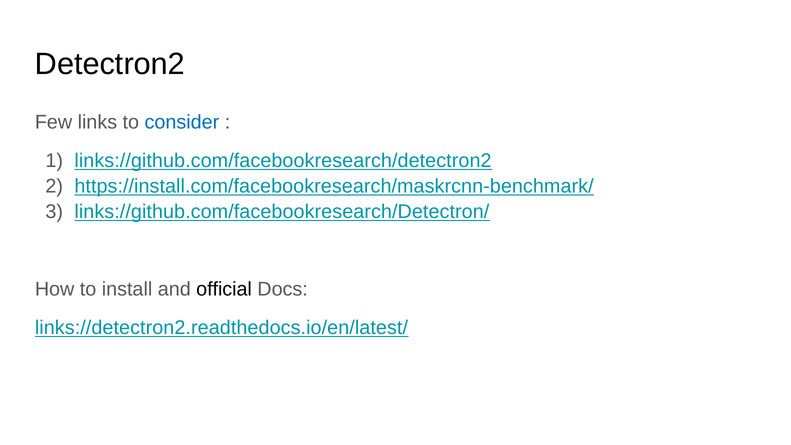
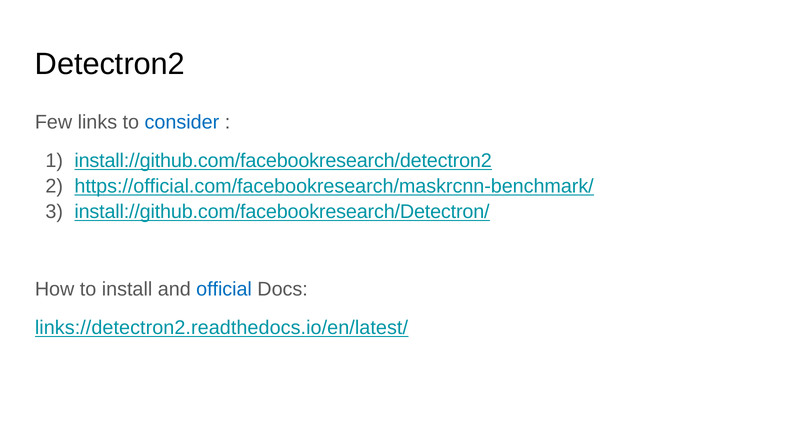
links://github.com/facebookresearch/detectron2: links://github.com/facebookresearch/detectron2 -> install://github.com/facebookresearch/detectron2
https://install.com/facebookresearch/maskrcnn-benchmark/: https://install.com/facebookresearch/maskrcnn-benchmark/ -> https://official.com/facebookresearch/maskrcnn-benchmark/
links://github.com/facebookresearch/Detectron/: links://github.com/facebookresearch/Detectron/ -> install://github.com/facebookresearch/Detectron/
official colour: black -> blue
